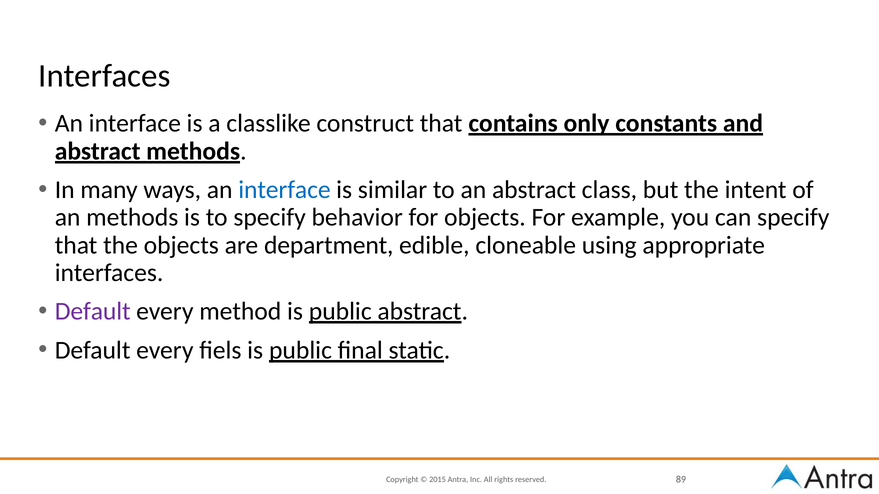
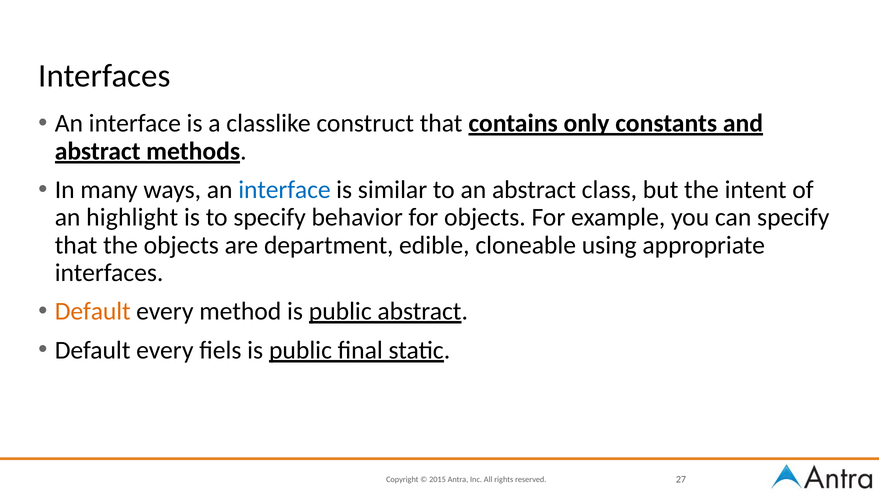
an methods: methods -> highlight
Default at (93, 312) colour: purple -> orange
89: 89 -> 27
